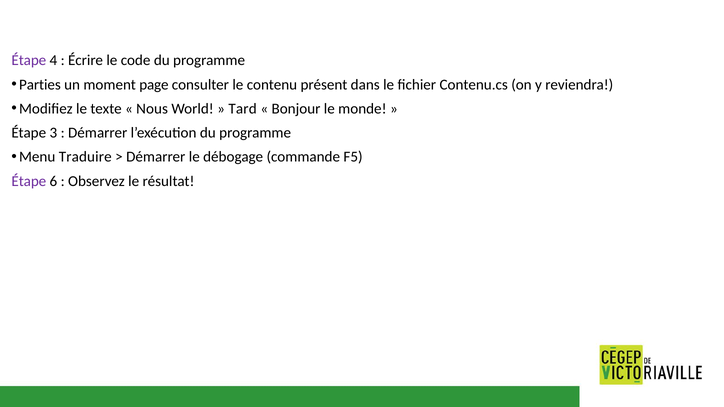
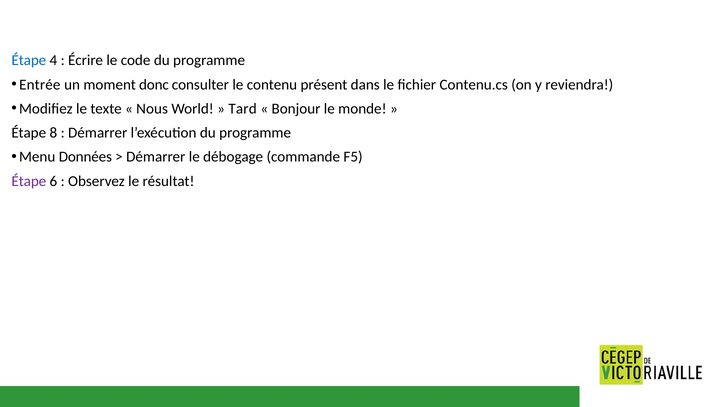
Étape at (29, 60) colour: purple -> blue
Parties: Parties -> Entrée
page: page -> donc
3: 3 -> 8
Traduire: Traduire -> Données
